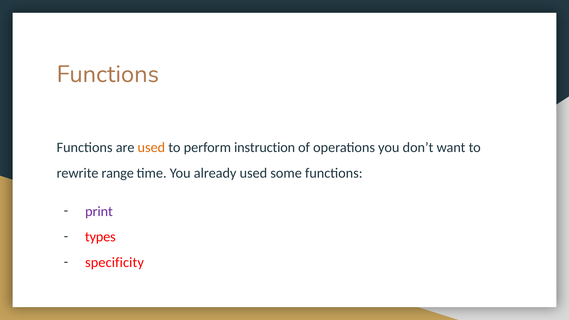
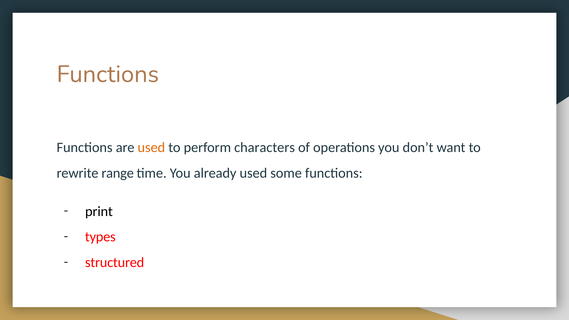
instruction: instruction -> characters
print colour: purple -> black
specificity: specificity -> structured
